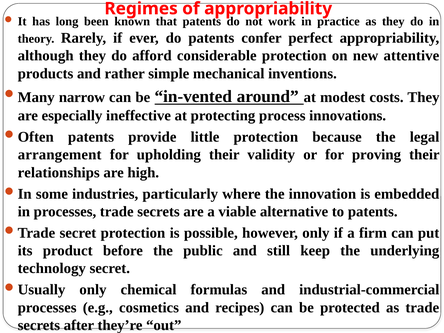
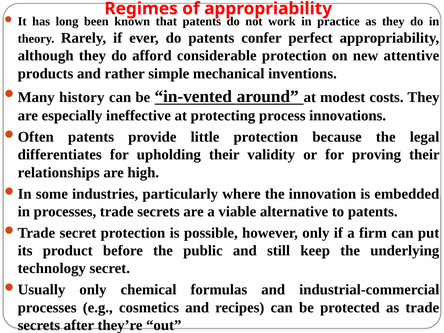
narrow: narrow -> history
arrangement: arrangement -> differentiates
